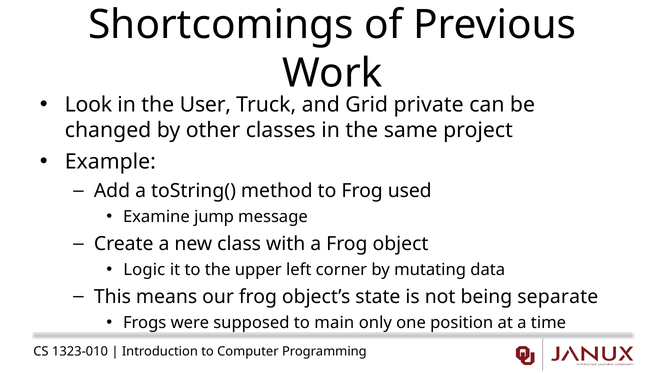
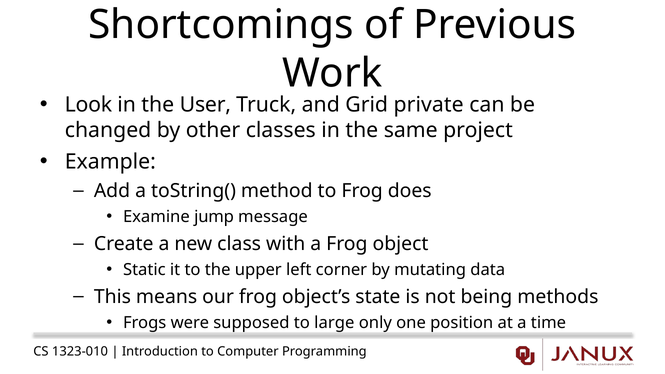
used: used -> does
Logic: Logic -> Static
separate: separate -> methods
main: main -> large
